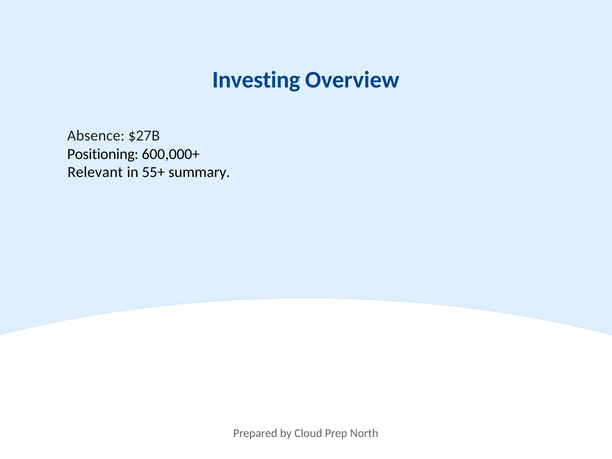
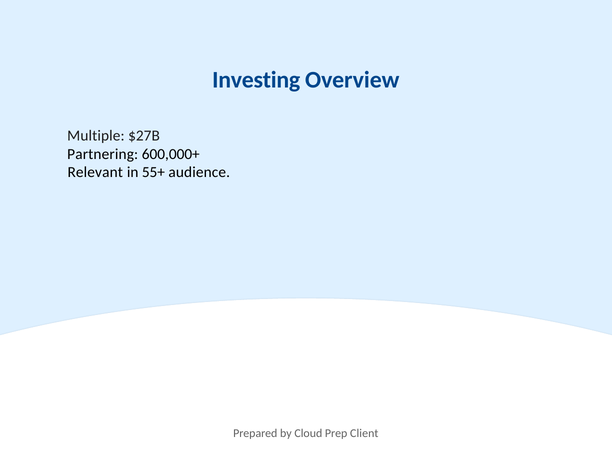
Absence: Absence -> Multiple
Positioning: Positioning -> Partnering
summary: summary -> audience
North: North -> Client
